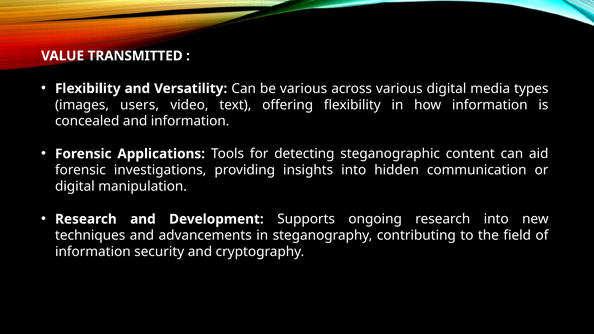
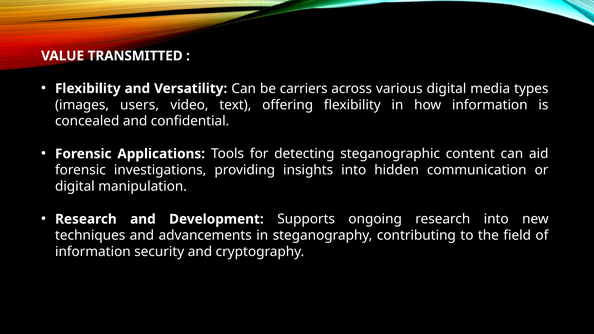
be various: various -> carriers
and information: information -> confidential
